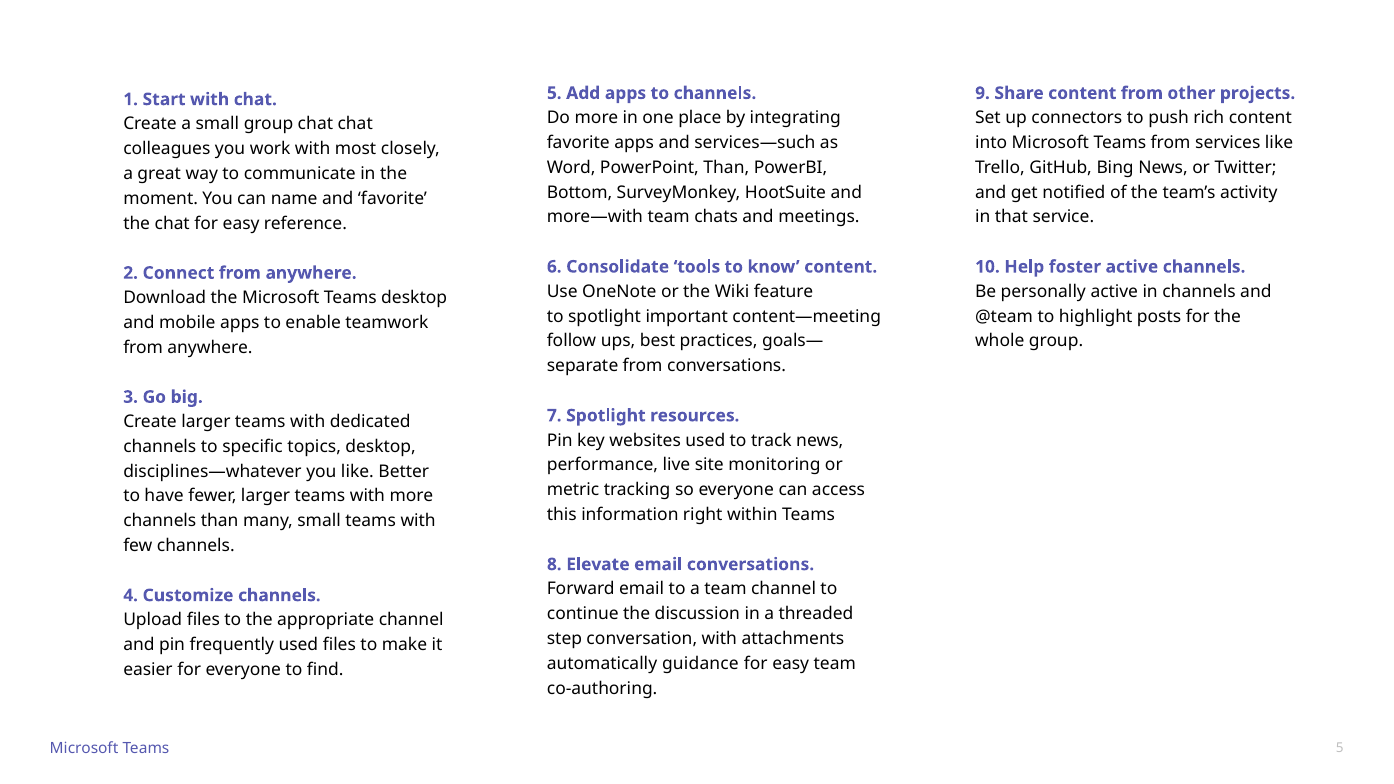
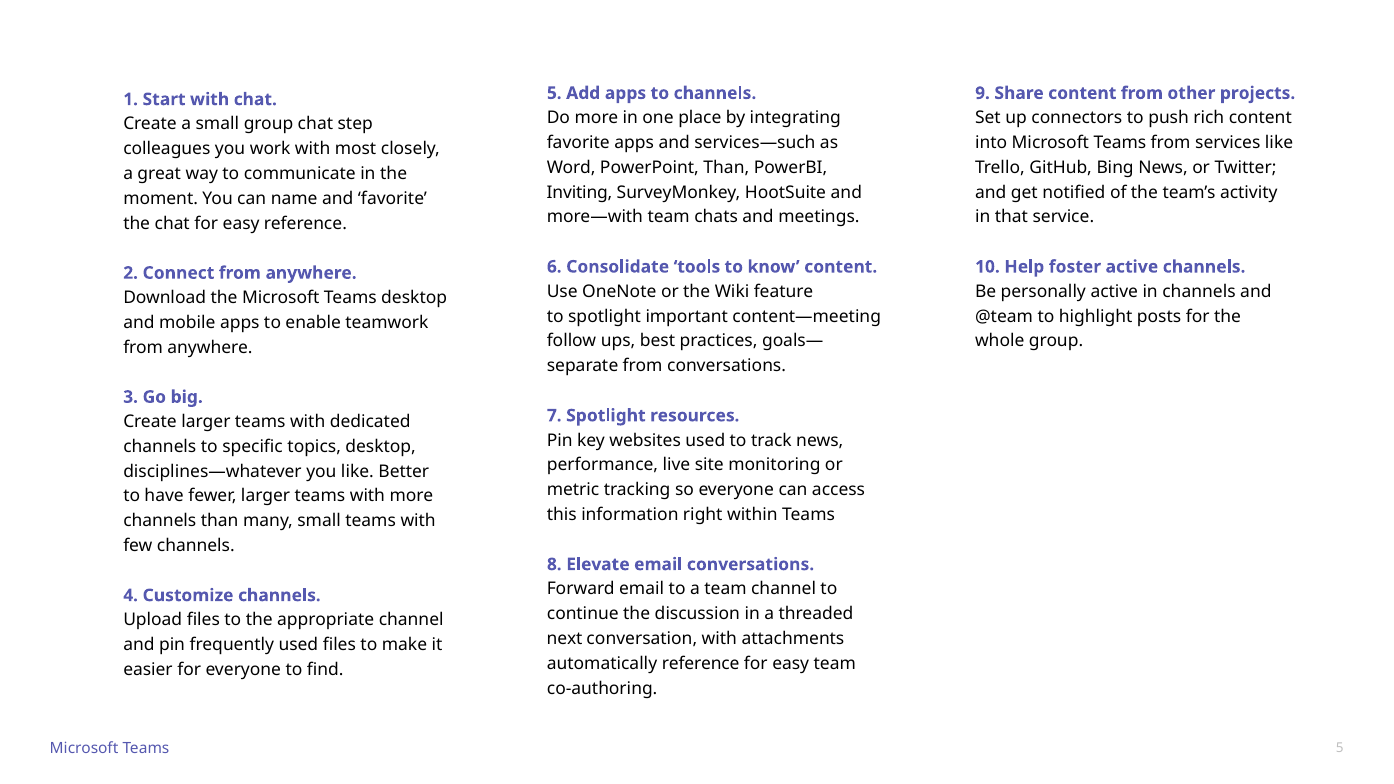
chat chat: chat -> step
Bottom: Bottom -> Inviting
step: step -> next
automatically guidance: guidance -> reference
